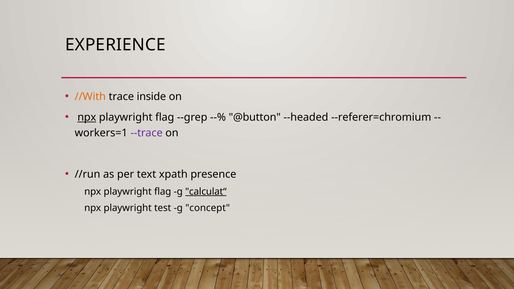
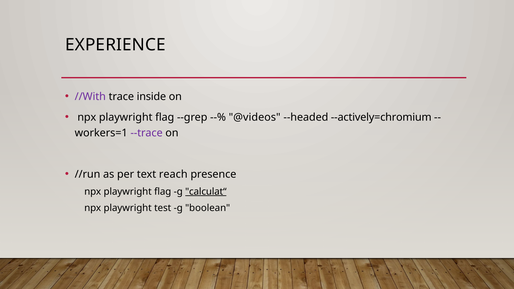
//With colour: orange -> purple
npx at (87, 117) underline: present -> none
@button: @button -> @videos
--referer=chromium: --referer=chromium -> --actively=chromium
xpath: xpath -> reach
concept: concept -> boolean
